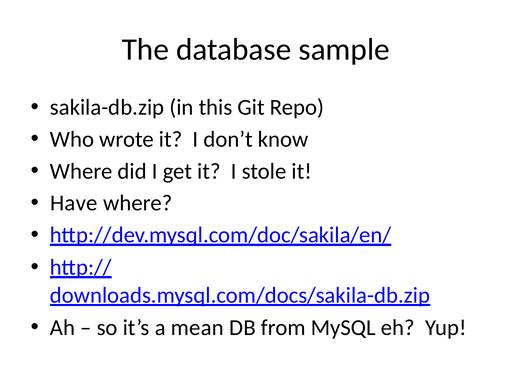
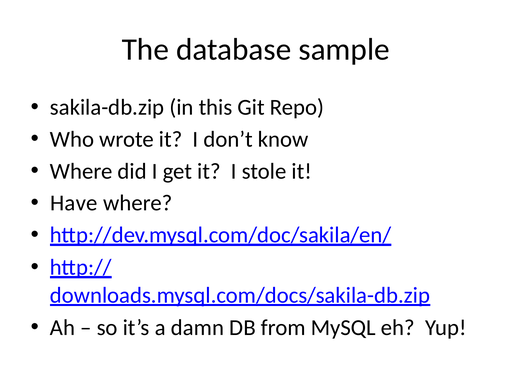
mean: mean -> damn
